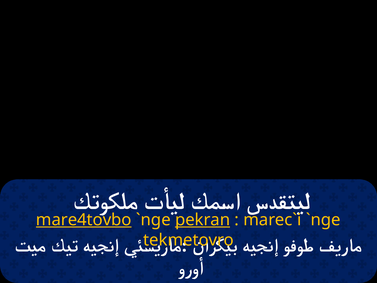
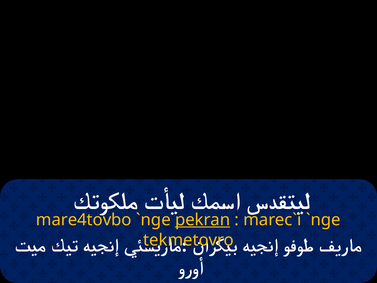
mare4tovbo underline: present -> none
